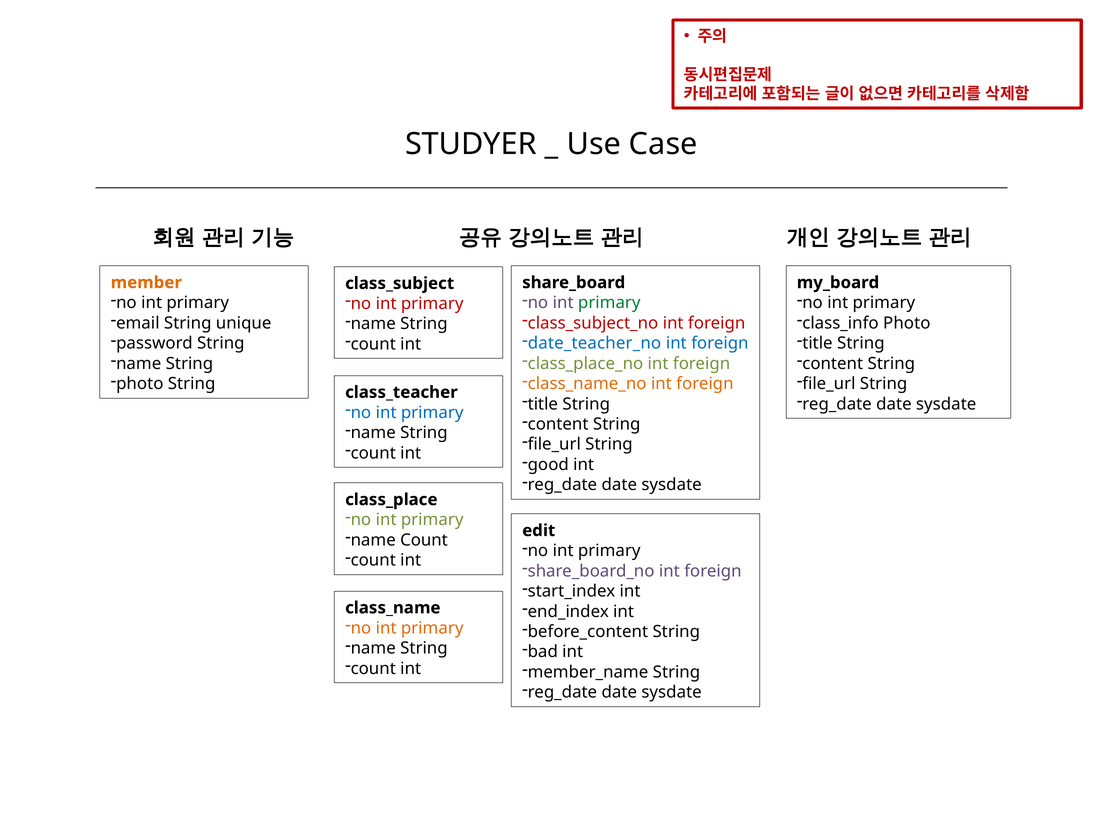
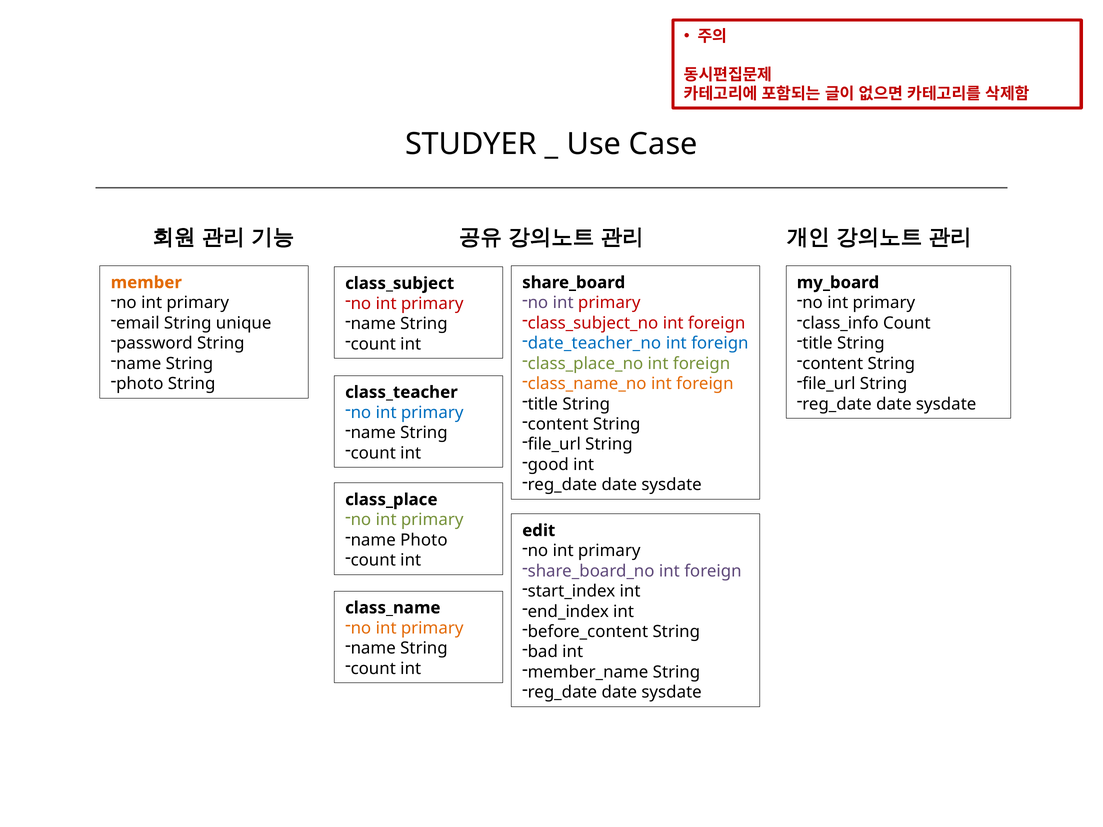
primary at (609, 303) colour: green -> red
class_info Photo: Photo -> Count
name Count: Count -> Photo
